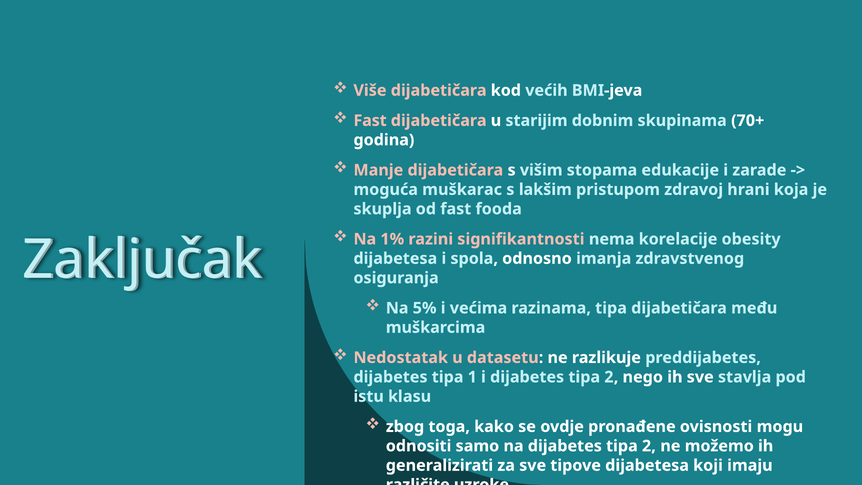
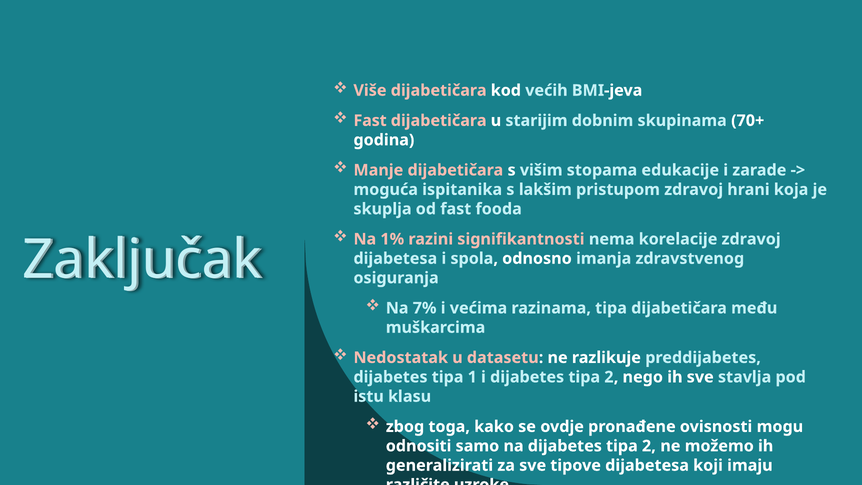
muškarac: muškarac -> ispitanika
korelacije obesity: obesity -> zdravoj
5%: 5% -> 7%
